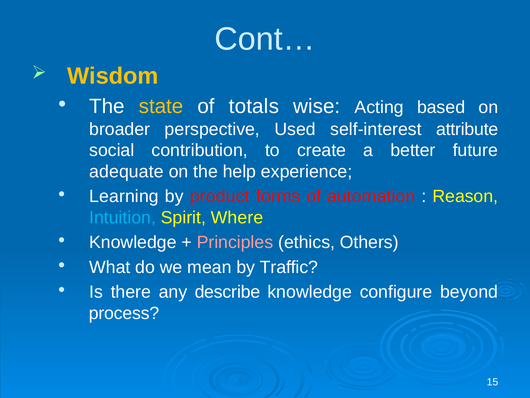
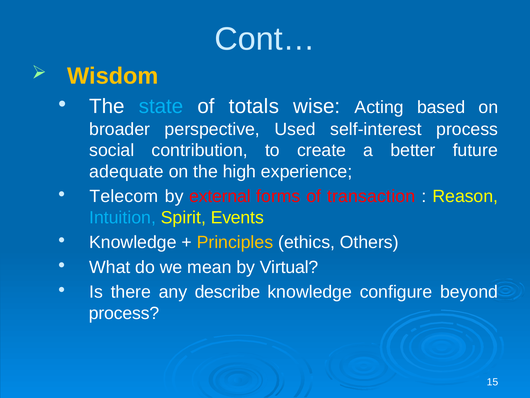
state colour: yellow -> light blue
self-interest attribute: attribute -> process
help: help -> high
Learning: Learning -> Telecom
product: product -> external
automation: automation -> transaction
Where: Where -> Events
Principles colour: pink -> yellow
Traffic: Traffic -> Virtual
